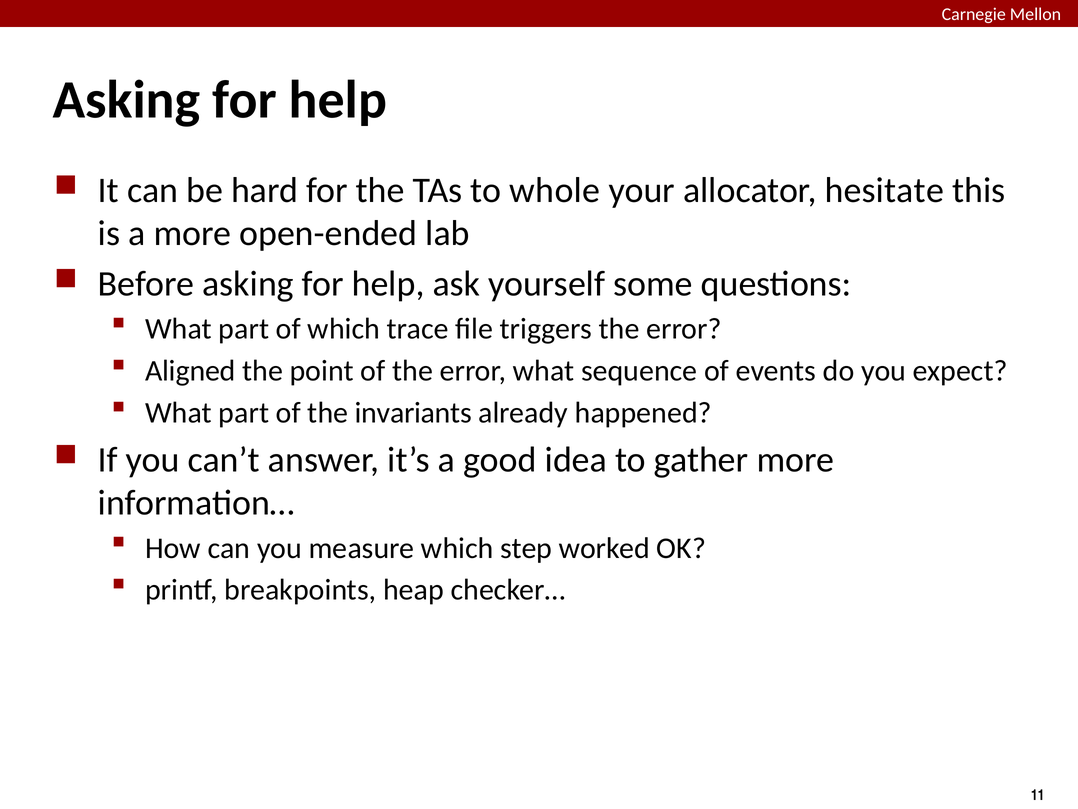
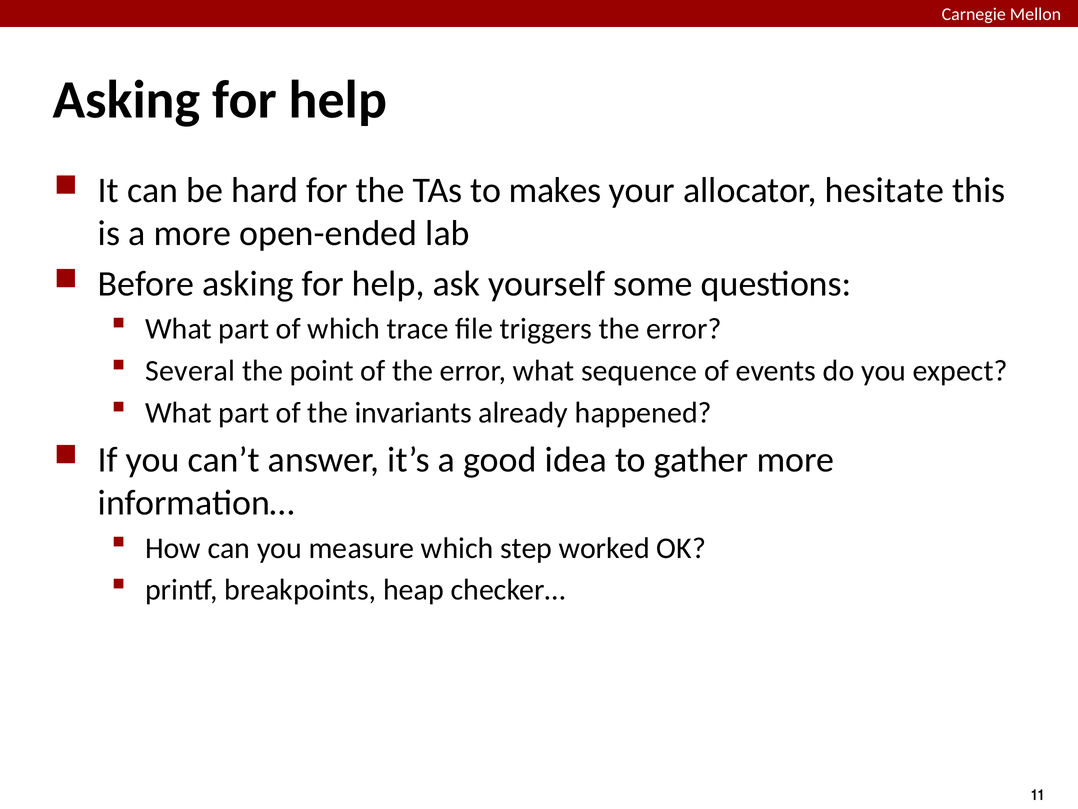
whole: whole -> makes
Aligned: Aligned -> Several
